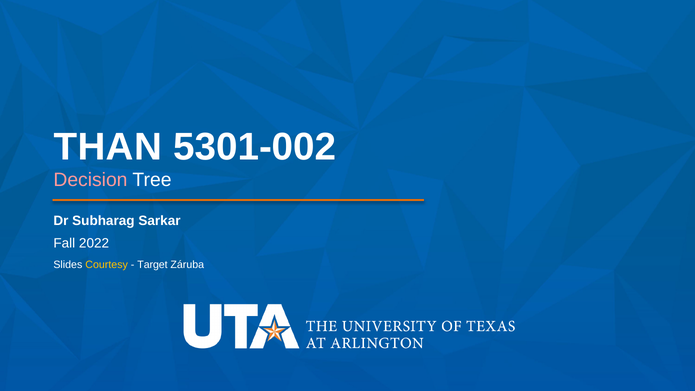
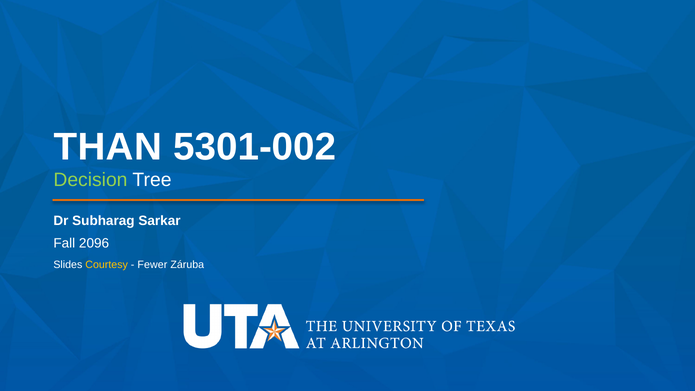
Decision colour: pink -> light green
2022: 2022 -> 2096
Target: Target -> Fewer
